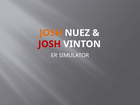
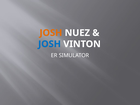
JOSH at (50, 44) colour: red -> blue
